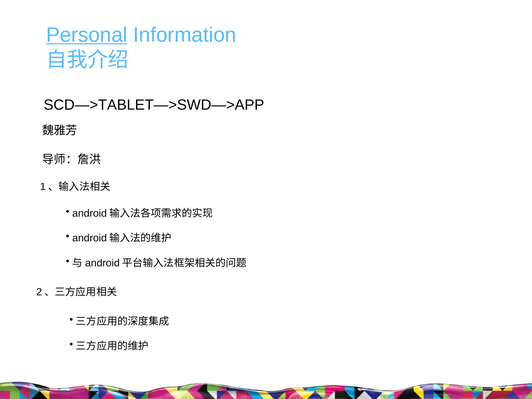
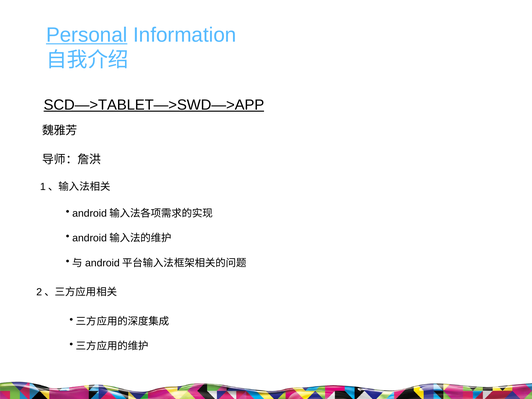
SCD—>TABLET—>SWD—>APP underline: none -> present
